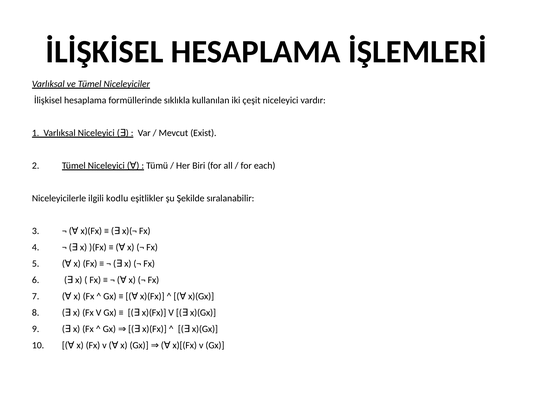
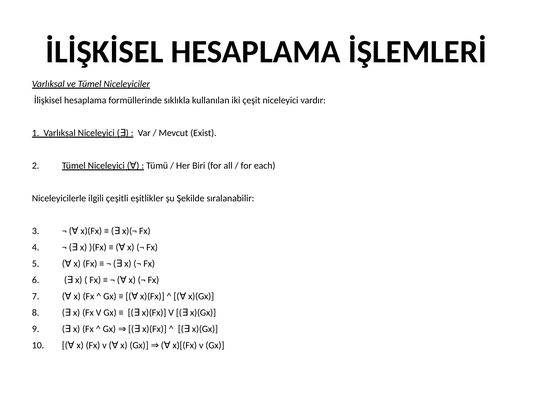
kodlu: kodlu -> çeşitli
